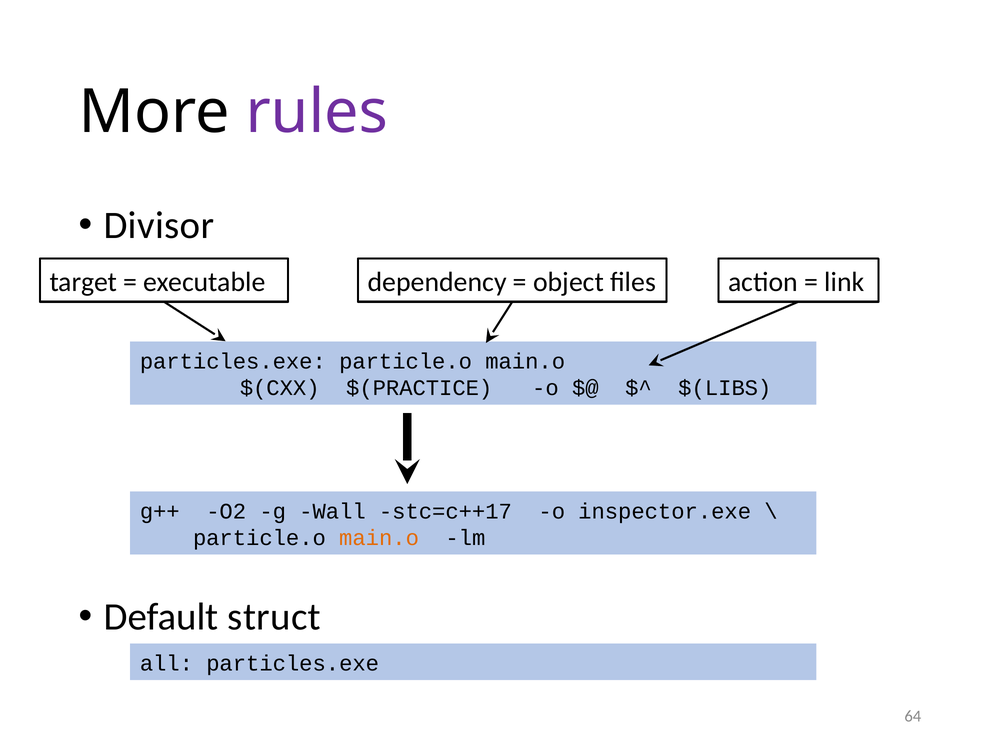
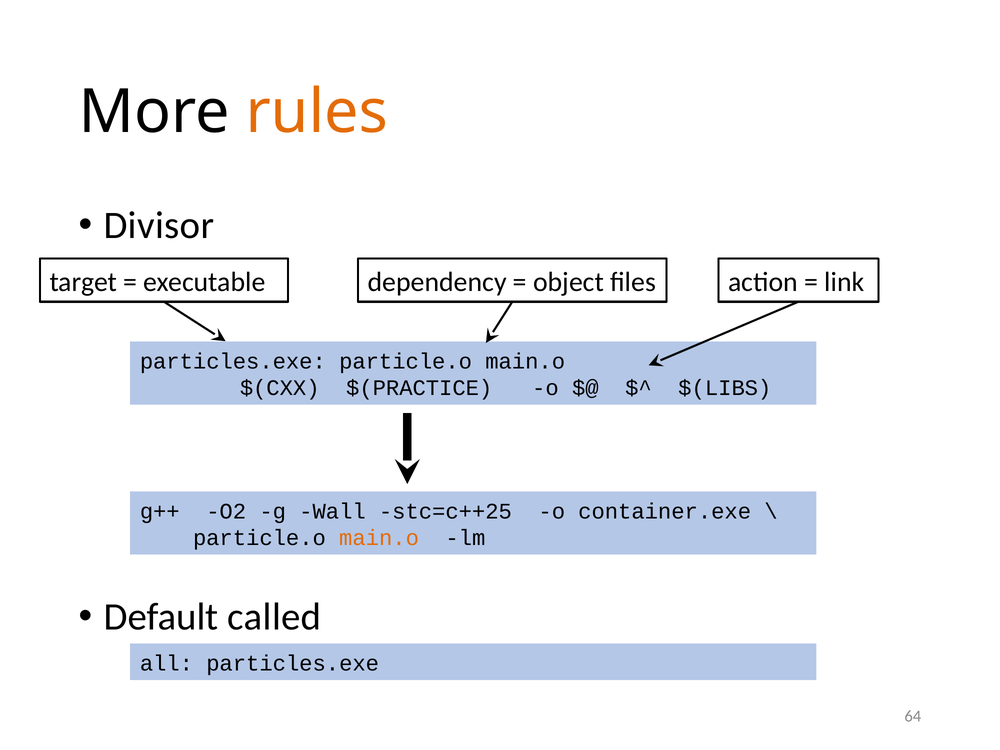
rules colour: purple -> orange
stc=c++17: stc=c++17 -> stc=c++25
inspector.exe: inspector.exe -> container.exe
struct: struct -> called
